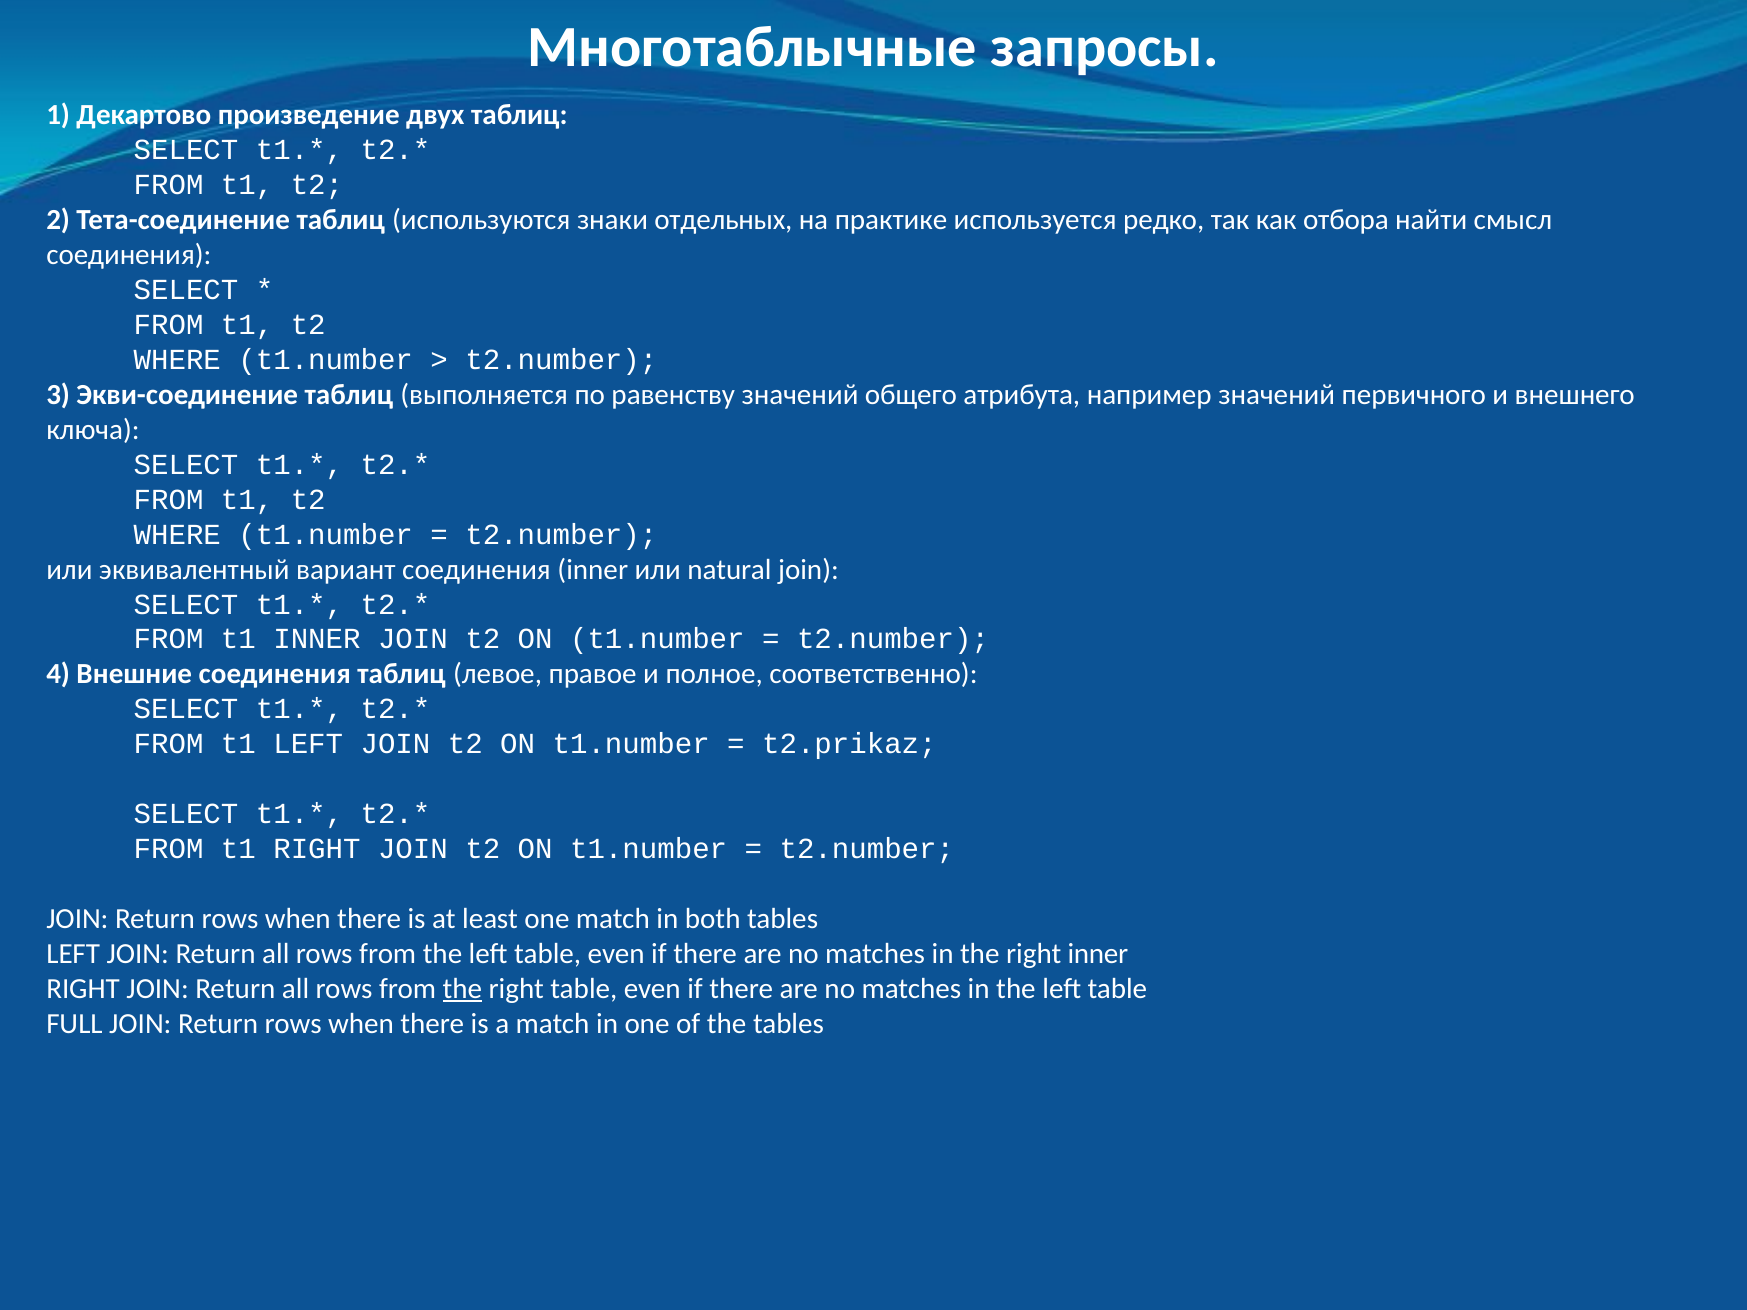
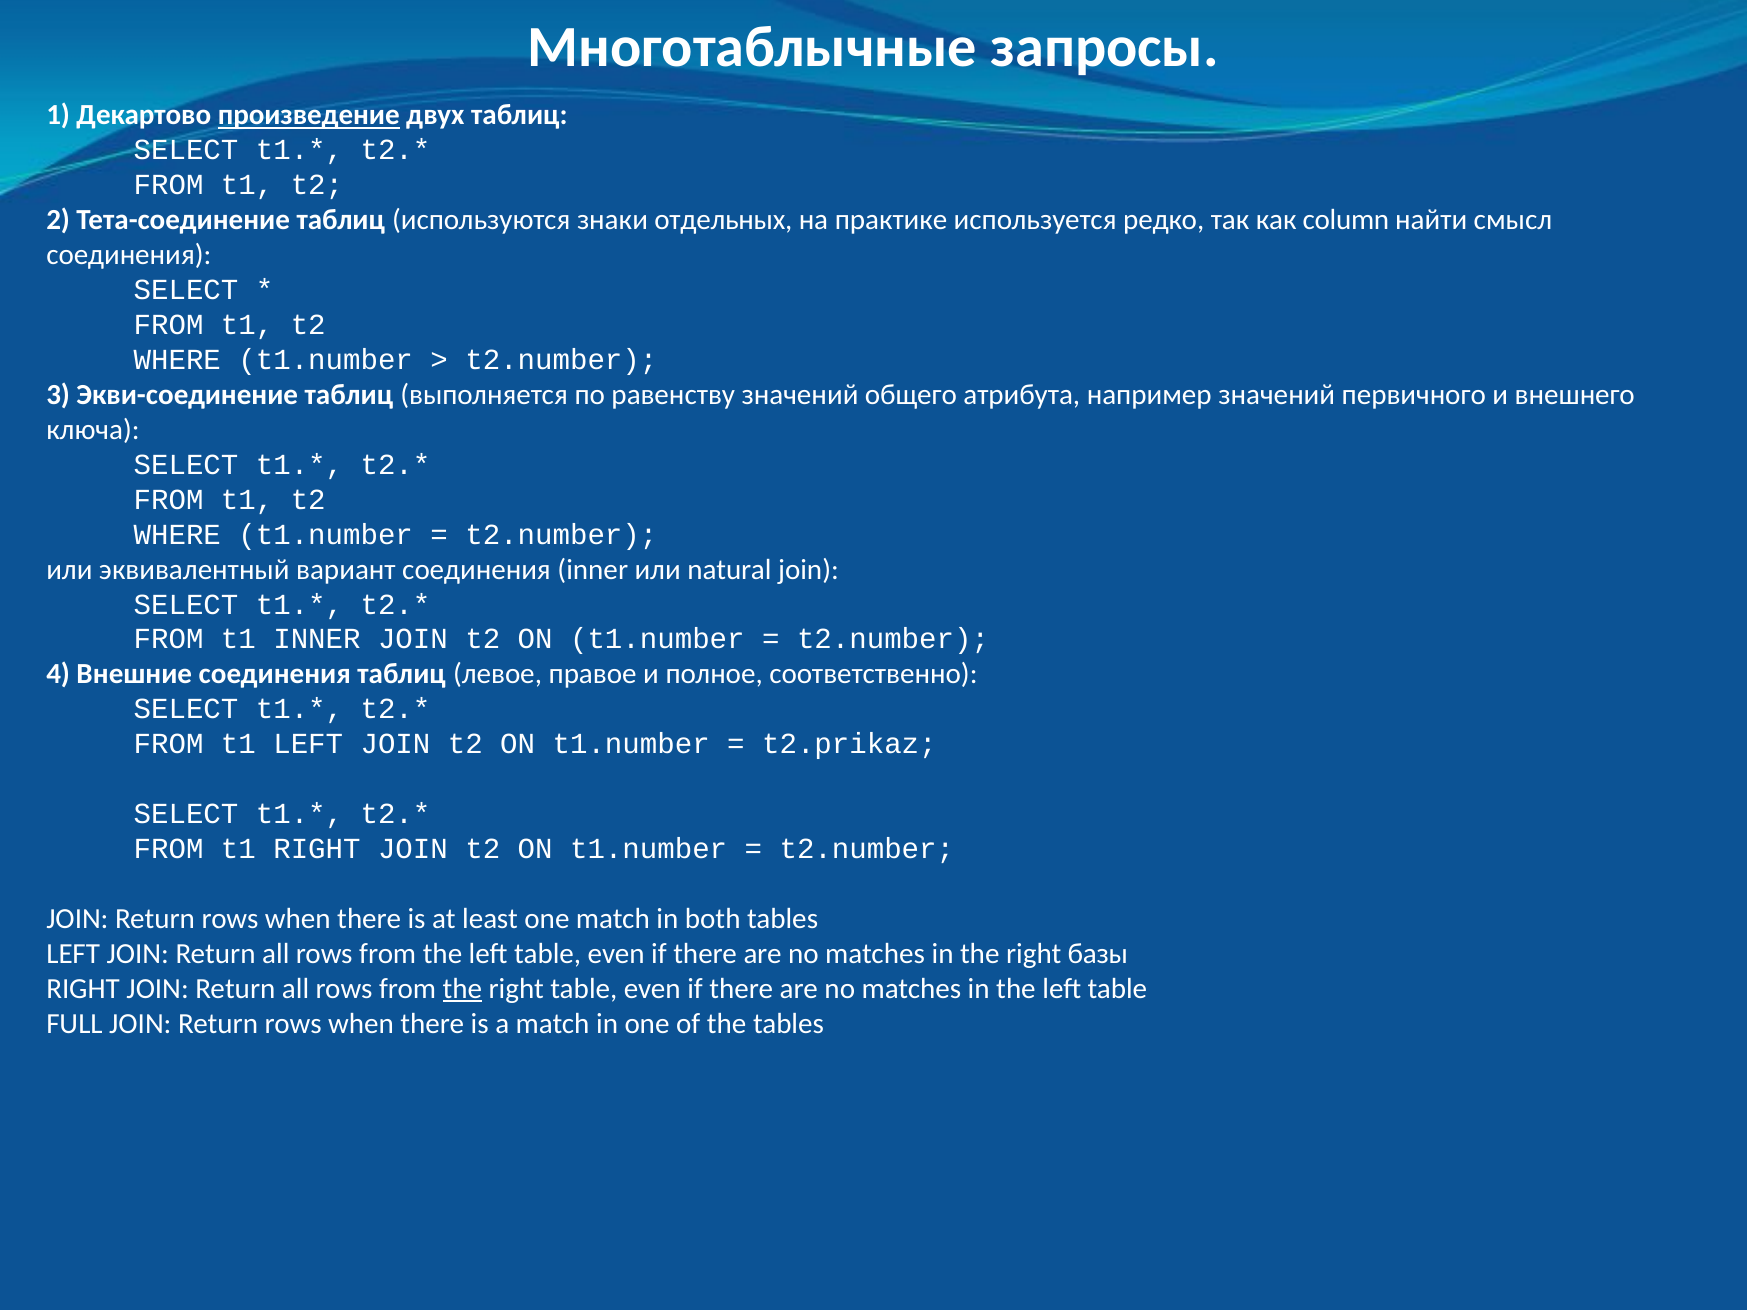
произведение underline: none -> present
отбора: отбора -> column
right inner: inner -> базы
